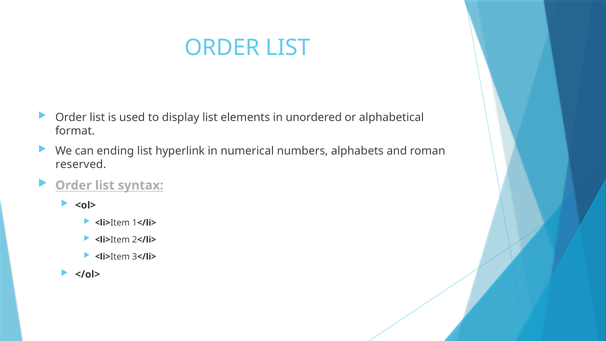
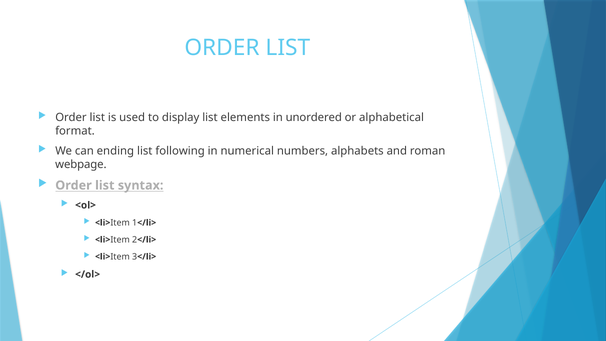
hyperlink: hyperlink -> following
reserved: reserved -> webpage
